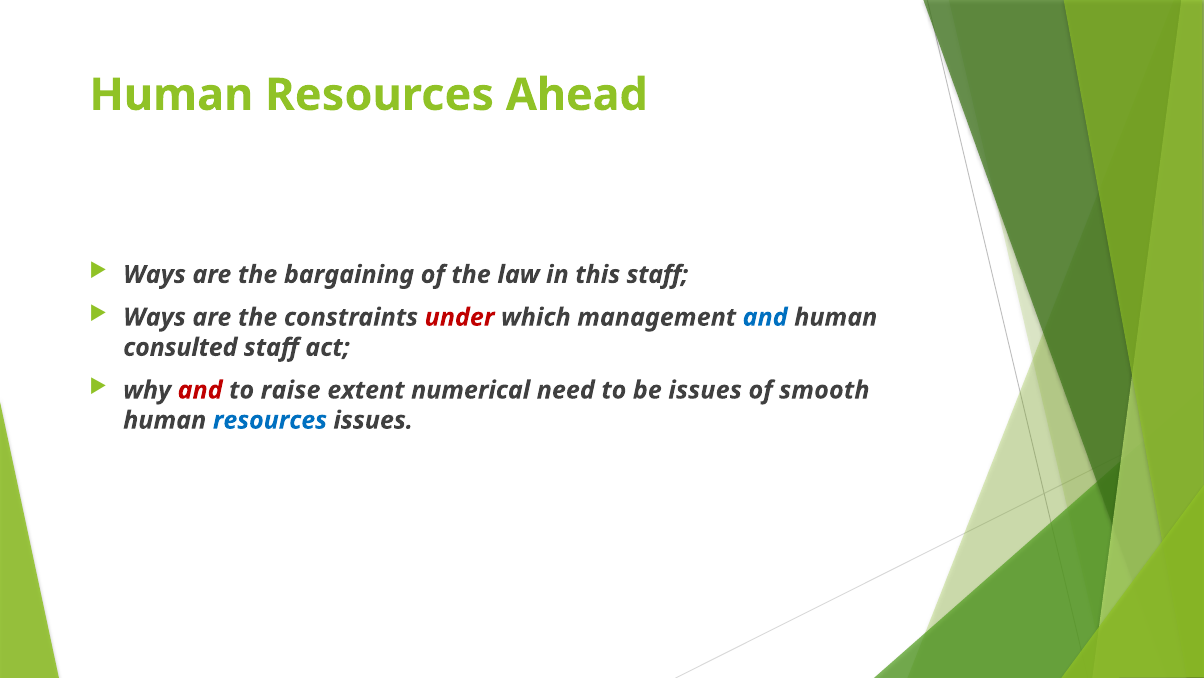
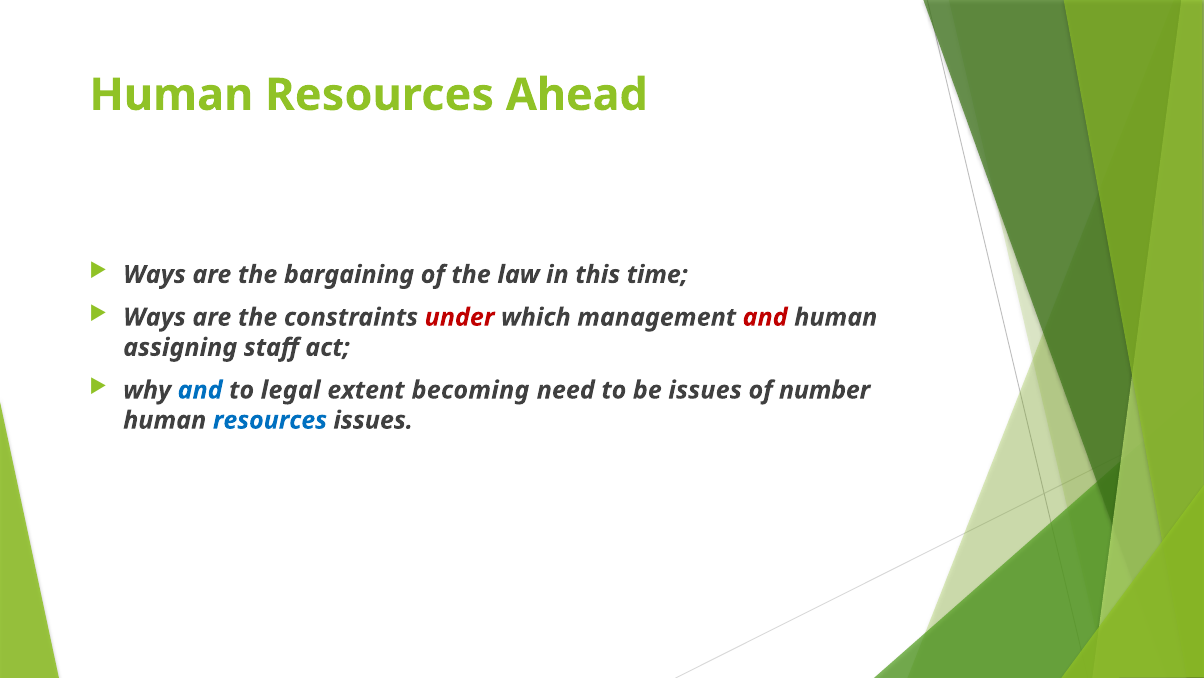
this staff: staff -> time
and at (765, 317) colour: blue -> red
consulted: consulted -> assigning
and at (200, 390) colour: red -> blue
raise: raise -> legal
numerical: numerical -> becoming
smooth: smooth -> number
